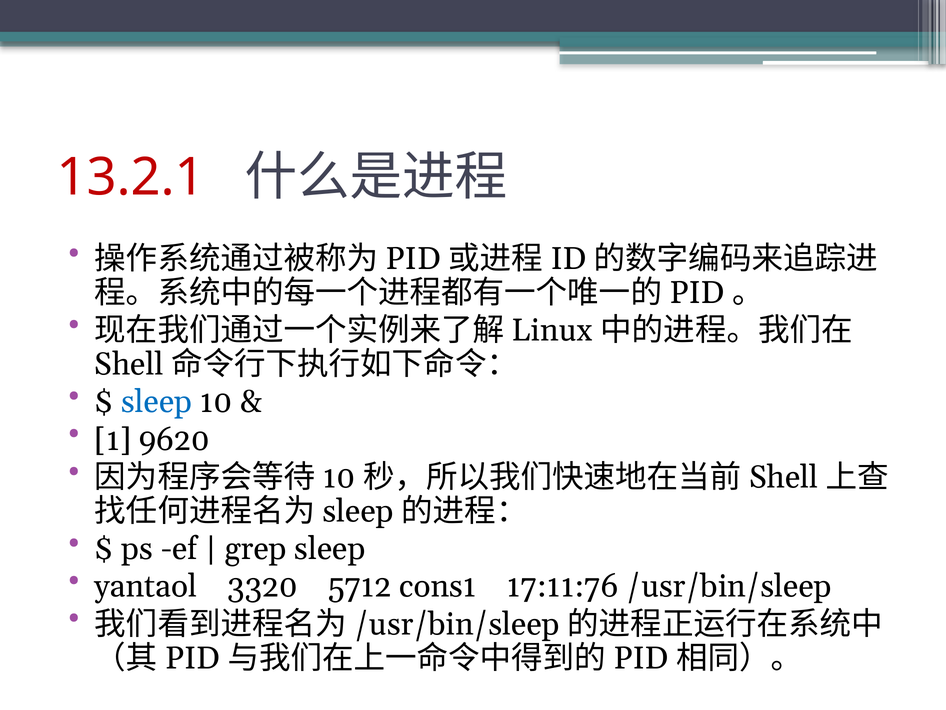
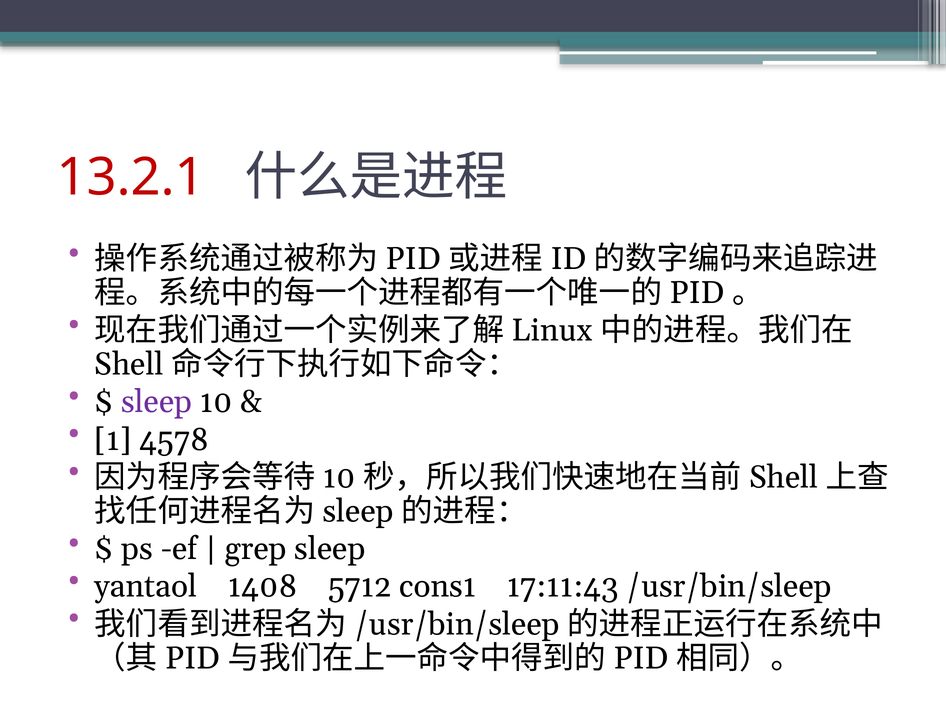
sleep at (157, 402) colour: blue -> purple
9620: 9620 -> 4578
3320: 3320 -> 1408
17:11:76: 17:11:76 -> 17:11:43
